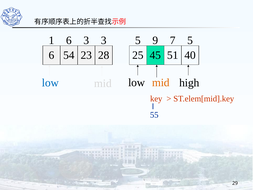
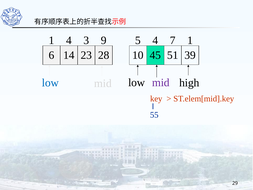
1 6: 6 -> 4
3 3: 3 -> 9
5 9: 9 -> 4
7 5: 5 -> 1
54: 54 -> 14
25: 25 -> 10
40: 40 -> 39
mid at (161, 82) colour: orange -> purple
